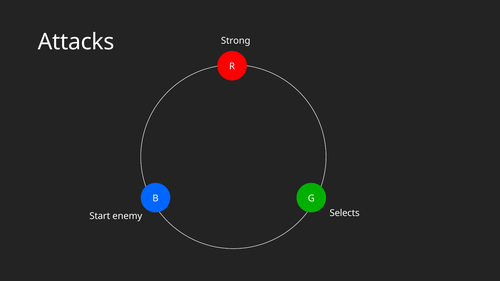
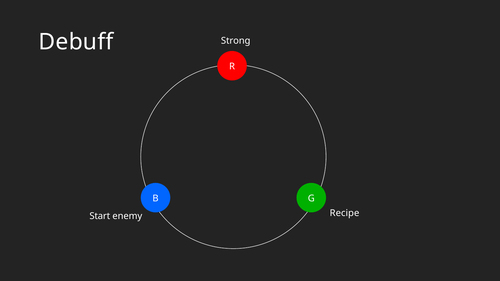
Attacks: Attacks -> Debuff
Selects: Selects -> Recipe
